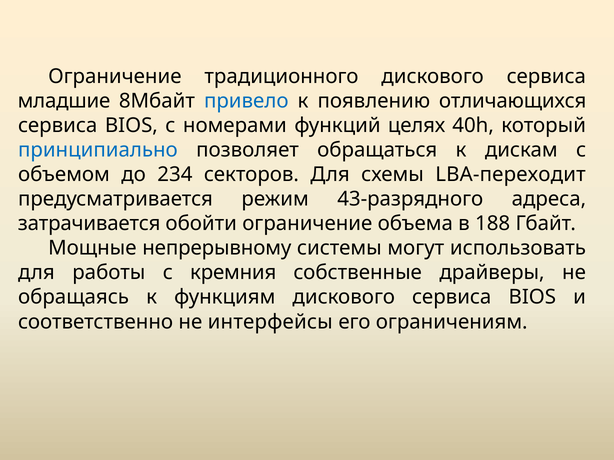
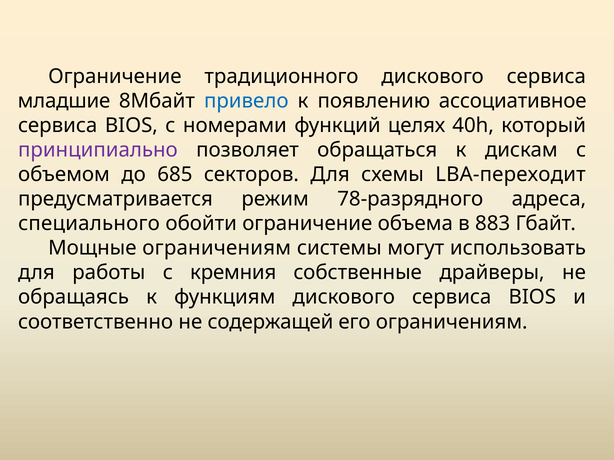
отличающихся: отличающихся -> ассоциативное
принципиально colour: blue -> purple
234: 234 -> 685
43-разрядного: 43-разрядного -> 78-разрядного
затрачивается: затрачивается -> специального
188: 188 -> 883
Мощные непрерывному: непрерывному -> ограничениям
интерфейсы: интерфейсы -> содержащей
